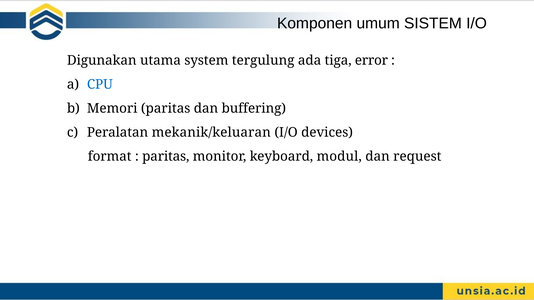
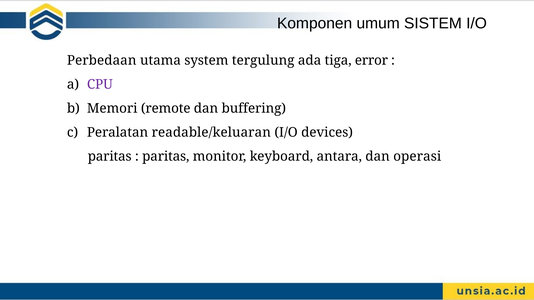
Digunakan: Digunakan -> Perbedaan
CPU colour: blue -> purple
Memori paritas: paritas -> remote
mekanik/keluaran: mekanik/keluaran -> readable/keluaran
format at (110, 157): format -> paritas
modul: modul -> antara
request: request -> operasi
